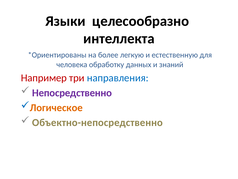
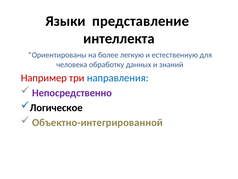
целесообразно: целесообразно -> представление
Логическое colour: orange -> black
Объектно-непосредственно: Объектно-непосредственно -> Объектно-интегрированной
